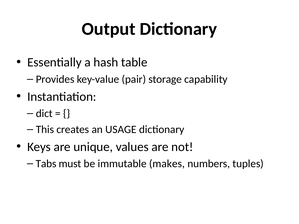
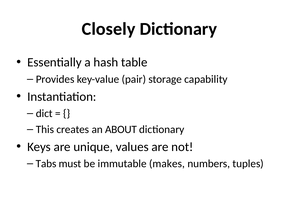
Output: Output -> Closely
USAGE: USAGE -> ABOUT
